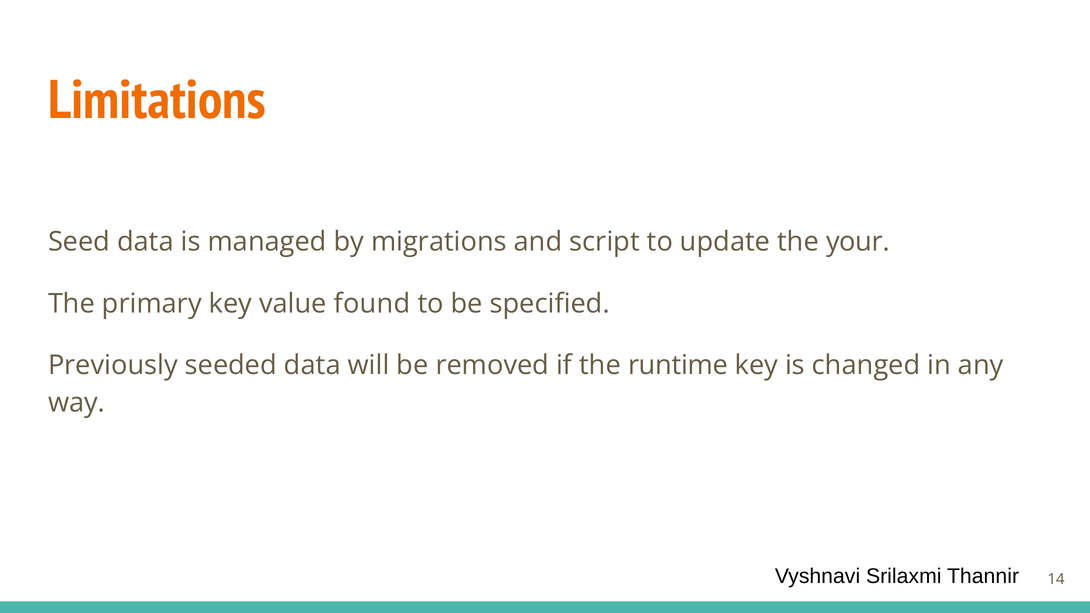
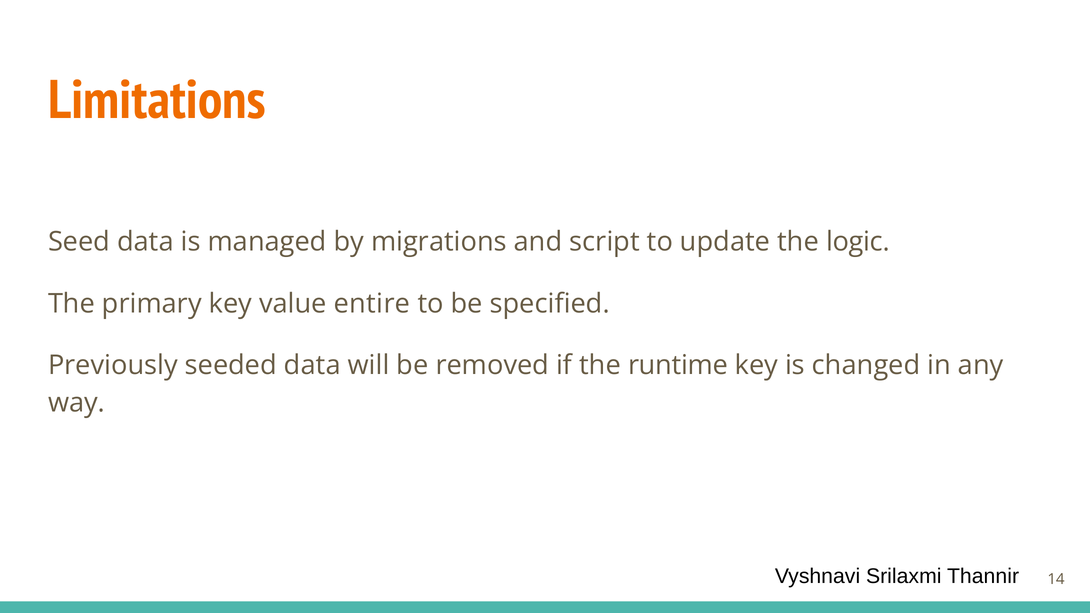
your: your -> logic
found: found -> entire
